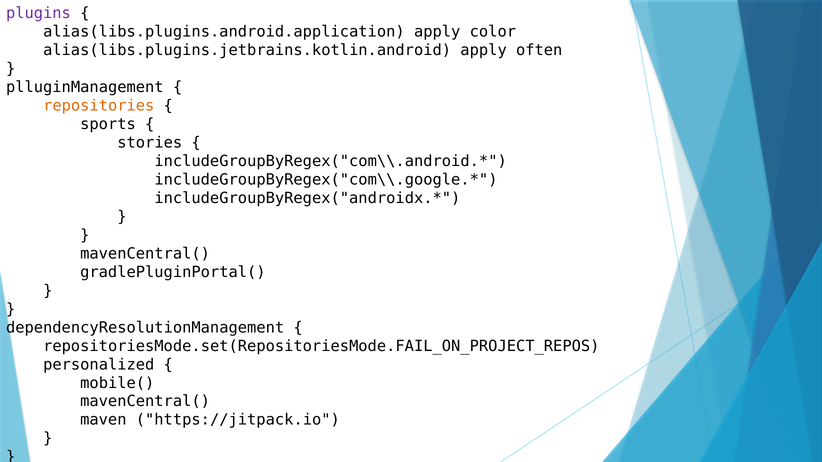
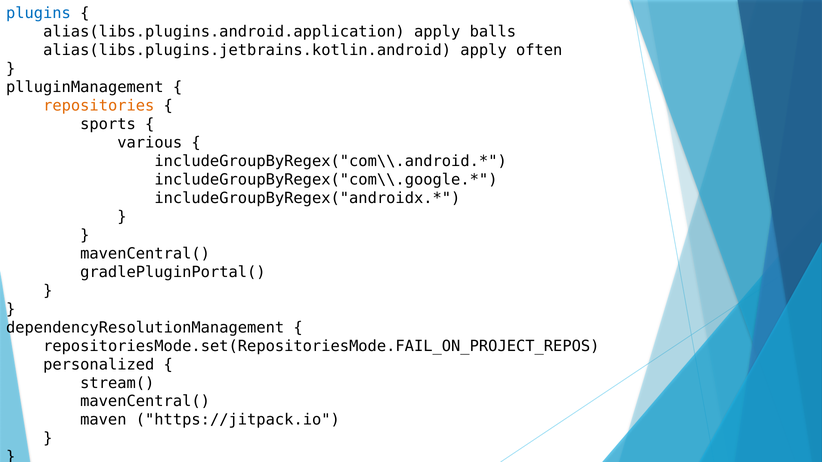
plugins colour: purple -> blue
color: color -> balls
stories: stories -> various
mobile(: mobile( -> stream(
